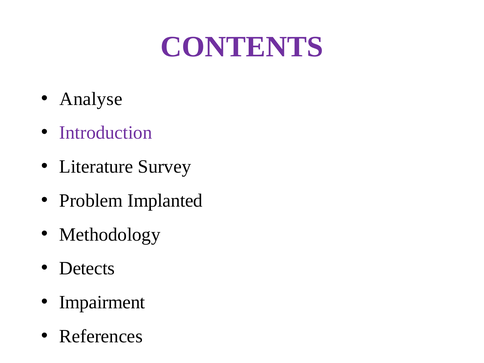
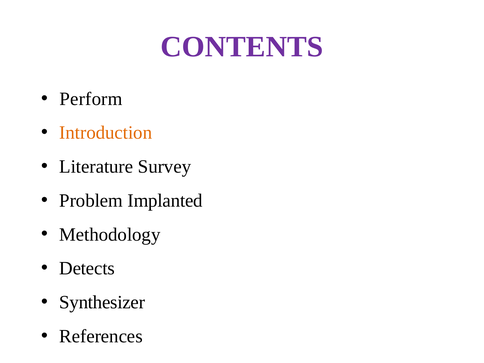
Analyse: Analyse -> Perform
Introduction colour: purple -> orange
Impairment: Impairment -> Synthesizer
